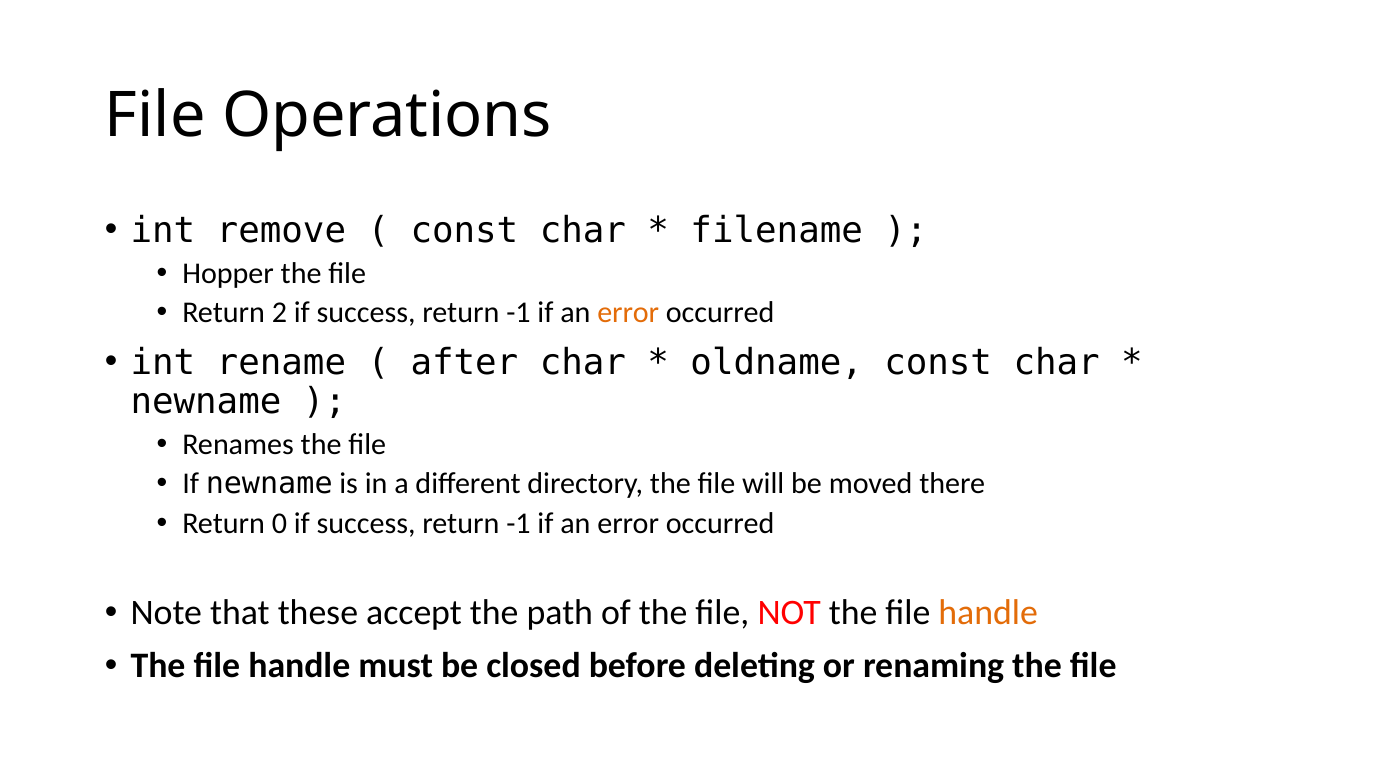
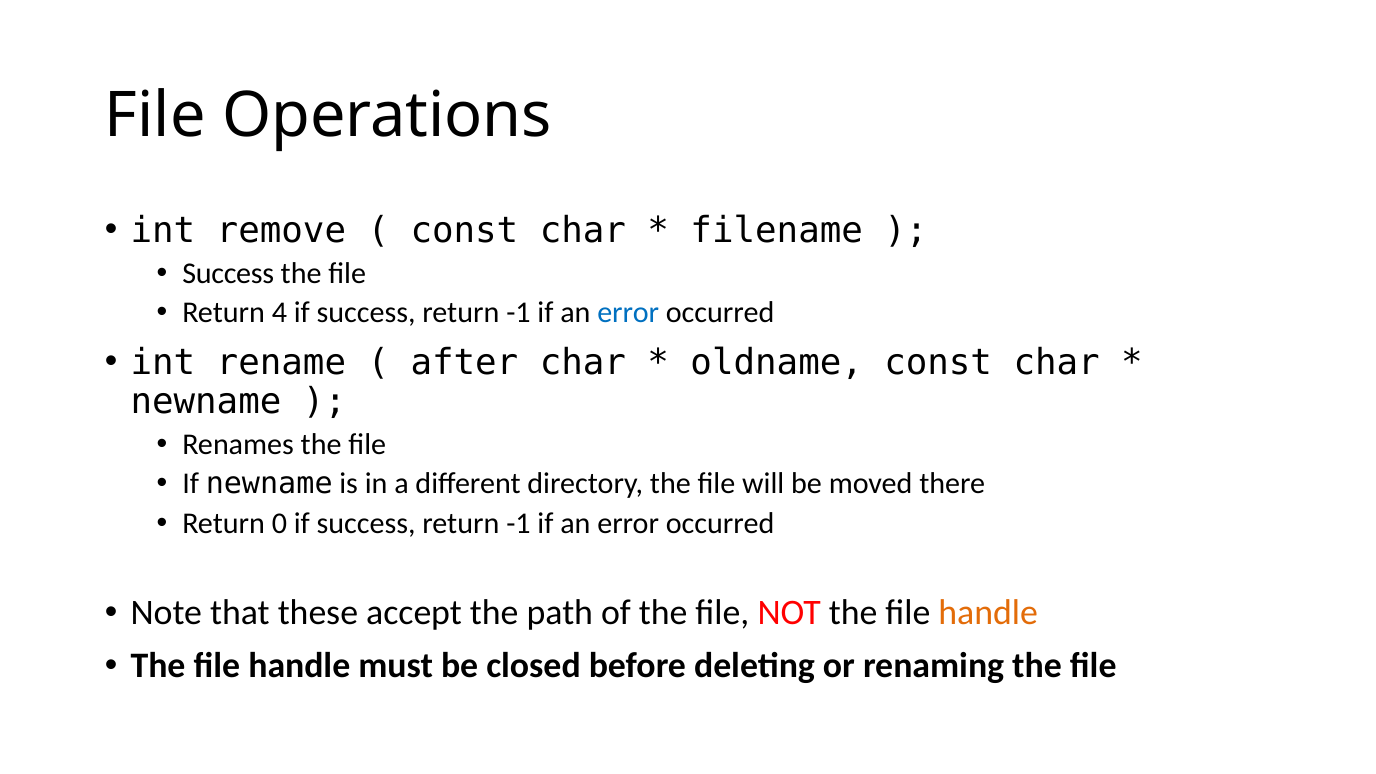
Hopper at (228, 273): Hopper -> Success
2: 2 -> 4
error at (628, 313) colour: orange -> blue
